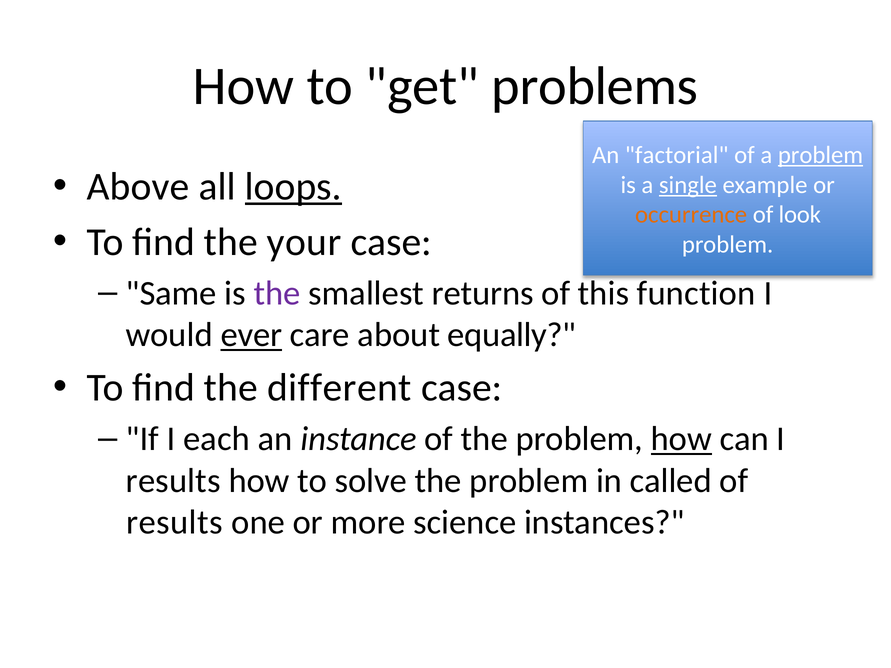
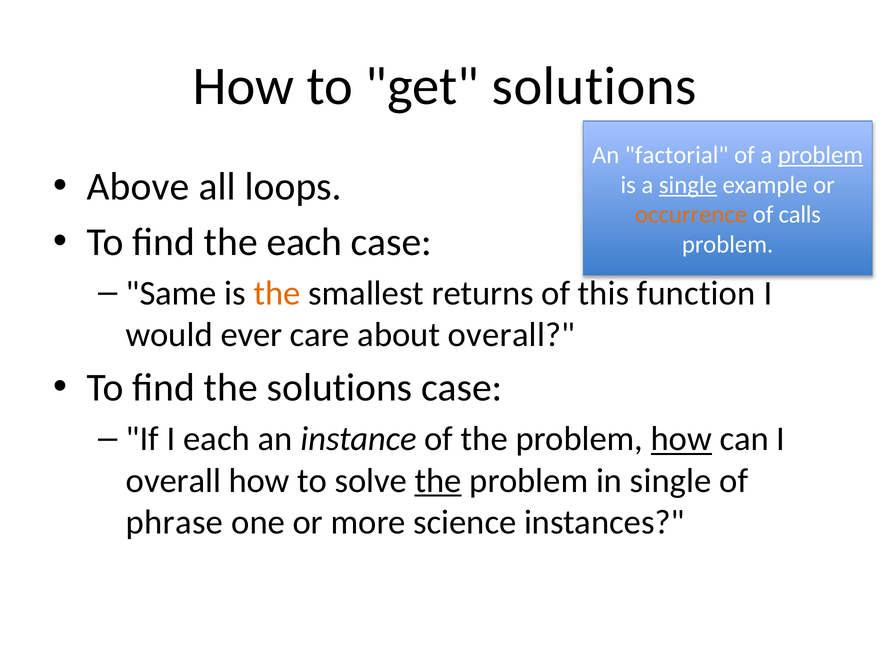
get problems: problems -> solutions
loops underline: present -> none
look: look -> calls
the your: your -> each
the at (277, 294) colour: purple -> orange
ever underline: present -> none
about equally: equally -> overall
the different: different -> solutions
results at (173, 481): results -> overall
the at (438, 481) underline: none -> present
in called: called -> single
results at (175, 522): results -> phrase
